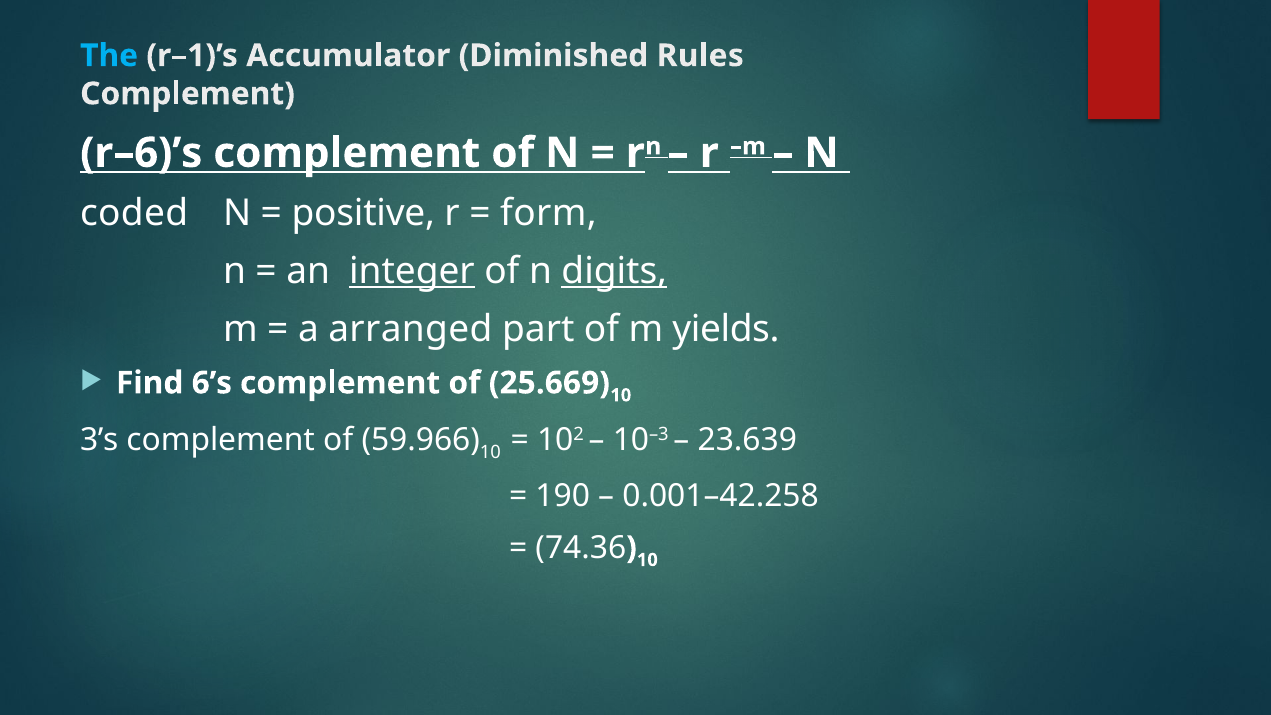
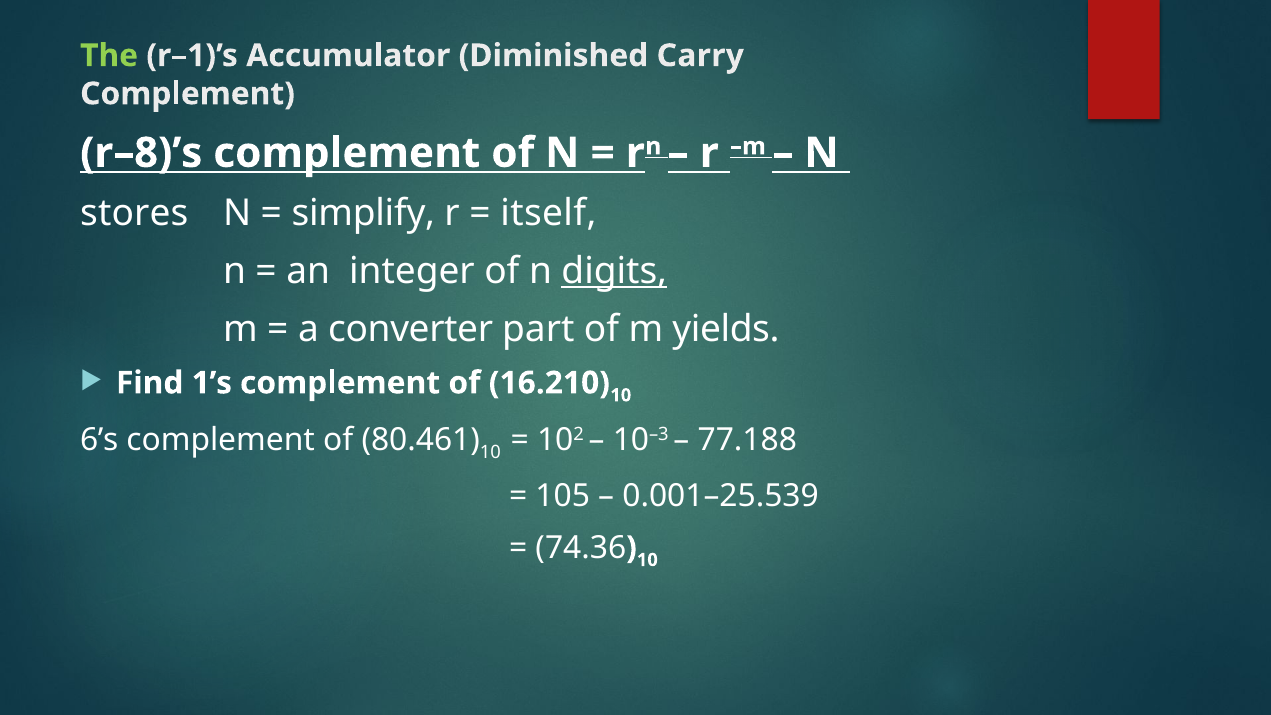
The colour: light blue -> light green
Rules: Rules -> Carry
r–6)’s: r–6)’s -> r–8)’s
coded: coded -> stores
positive: positive -> simplify
form: form -> itself
integer underline: present -> none
arranged: arranged -> converter
6’s: 6’s -> 1’s
25.669: 25.669 -> 16.210
3’s: 3’s -> 6’s
59.966: 59.966 -> 80.461
23.639: 23.639 -> 77.188
190: 190 -> 105
0.001–42.258: 0.001–42.258 -> 0.001–25.539
